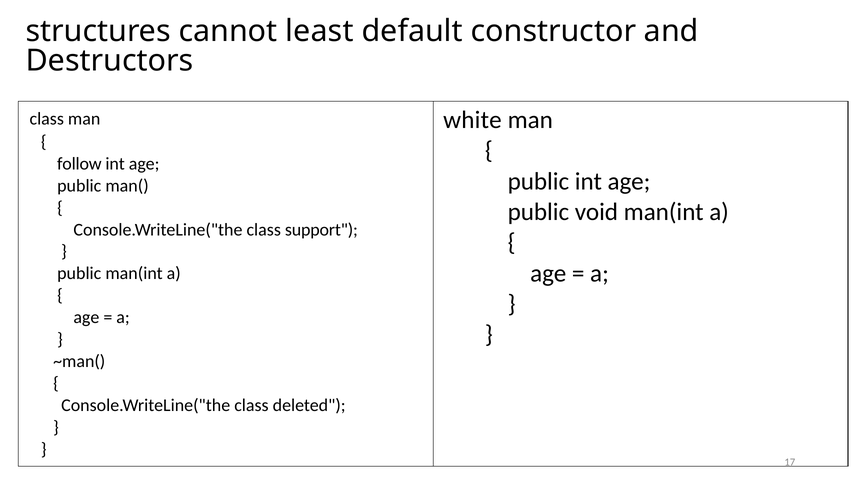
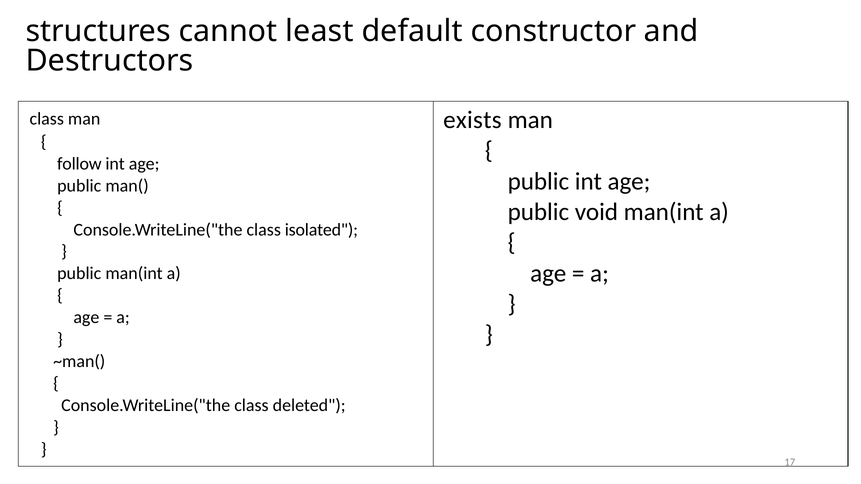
white: white -> exists
support: support -> isolated
